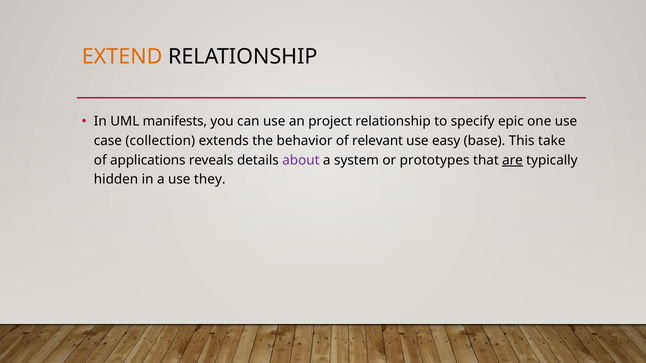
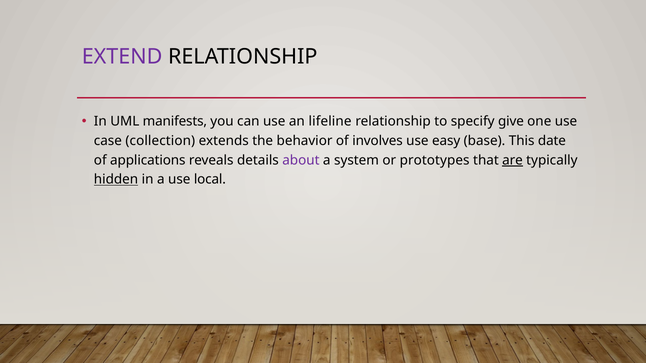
EXTEND colour: orange -> purple
project: project -> lifeline
epic: epic -> give
relevant: relevant -> involves
take: take -> date
hidden underline: none -> present
they: they -> local
